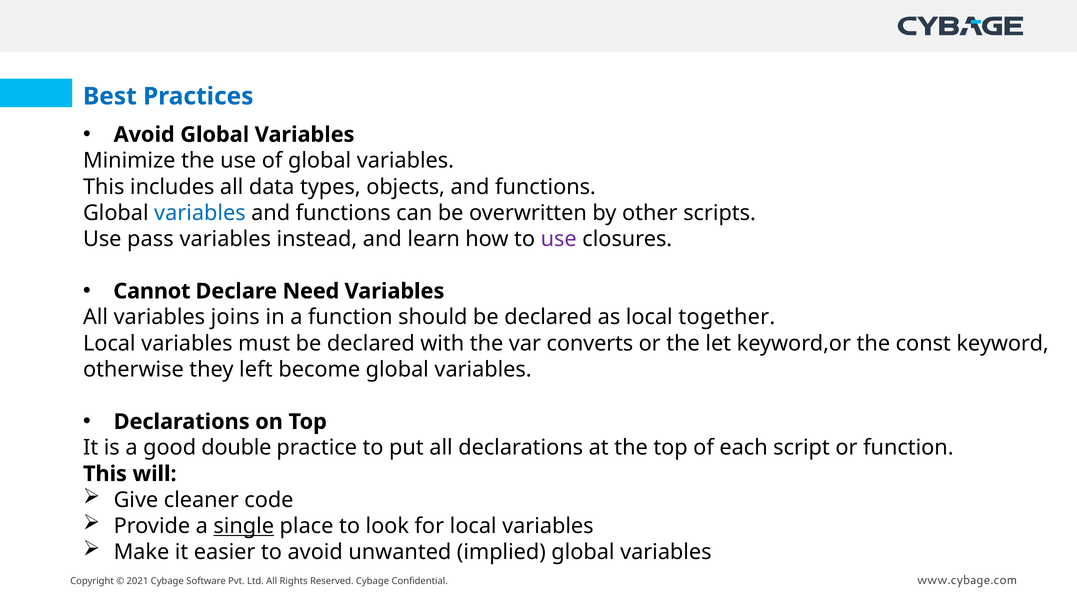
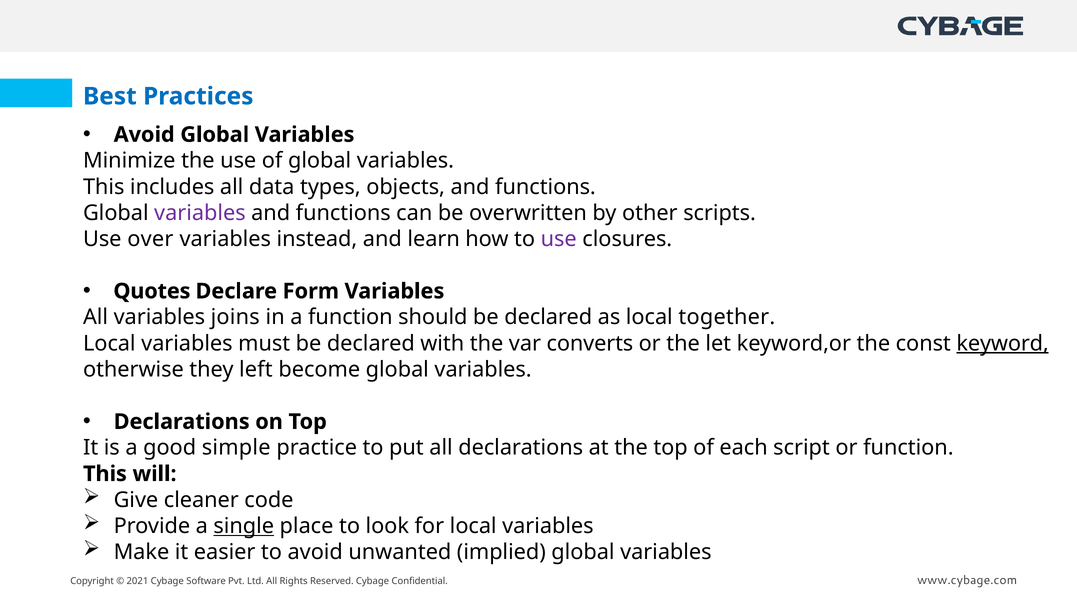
variables at (200, 213) colour: blue -> purple
pass: pass -> over
Cannot: Cannot -> Quotes
Need: Need -> Form
keyword underline: none -> present
double: double -> simple
